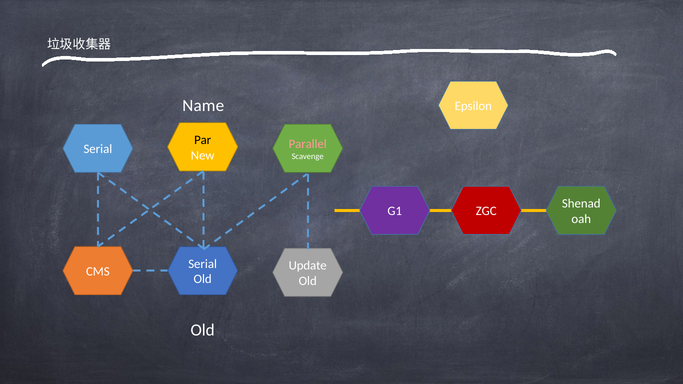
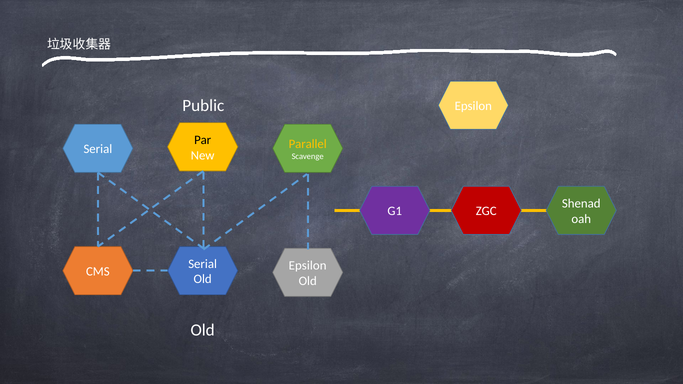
Name: Name -> Public
Parallel colour: pink -> yellow
Update at (308, 266): Update -> Epsilon
